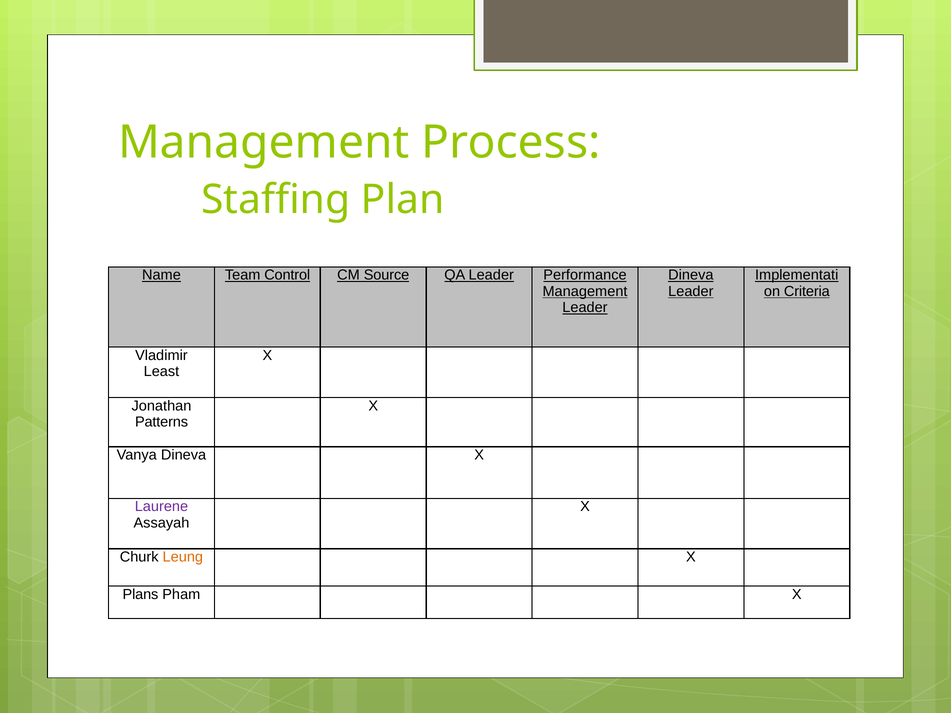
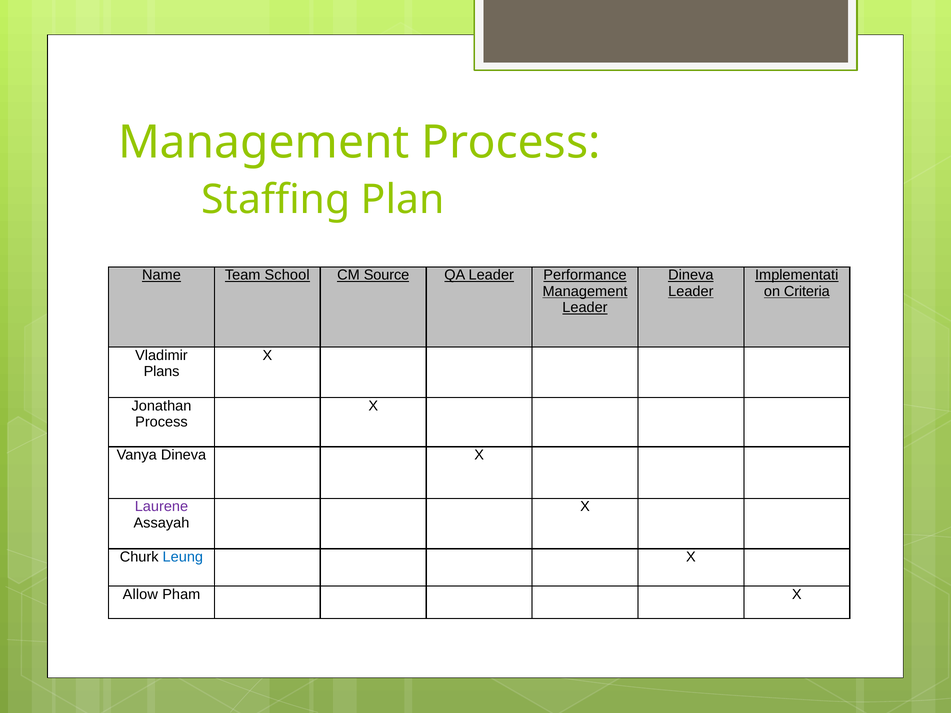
Control: Control -> School
Least: Least -> Plans
Patterns at (162, 422): Patterns -> Process
Leung colour: orange -> blue
Plans: Plans -> Allow
